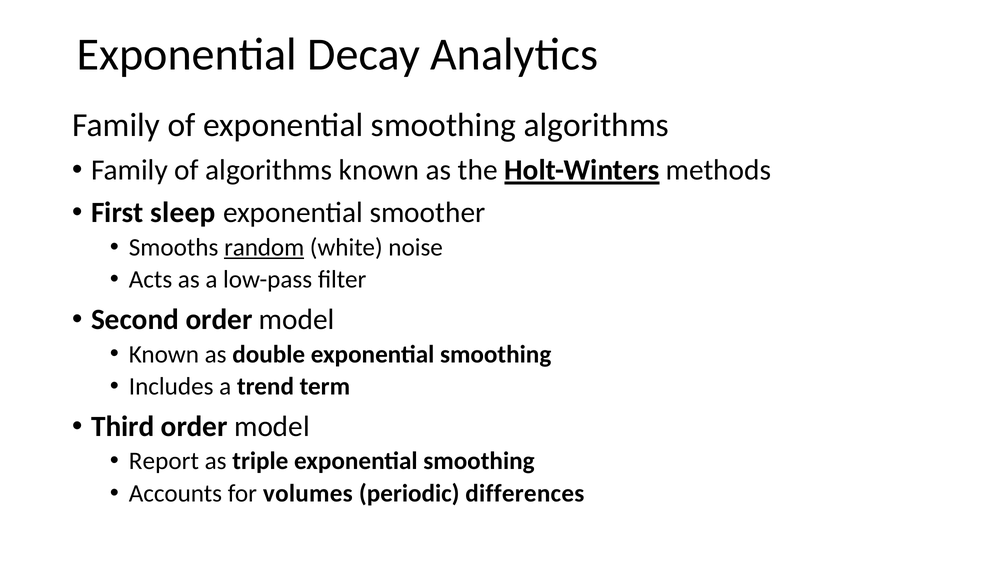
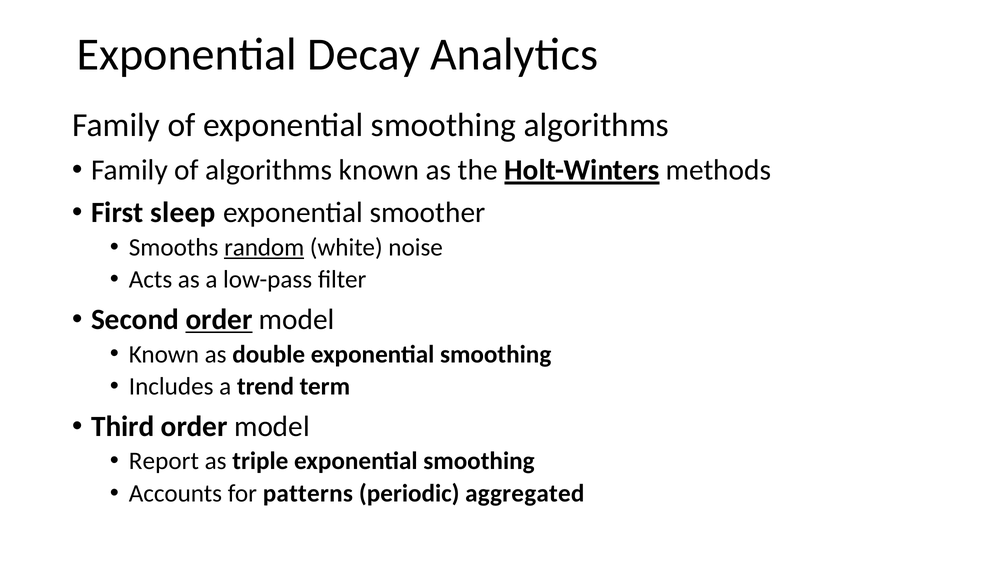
order at (219, 319) underline: none -> present
volumes: volumes -> patterns
differences: differences -> aggregated
